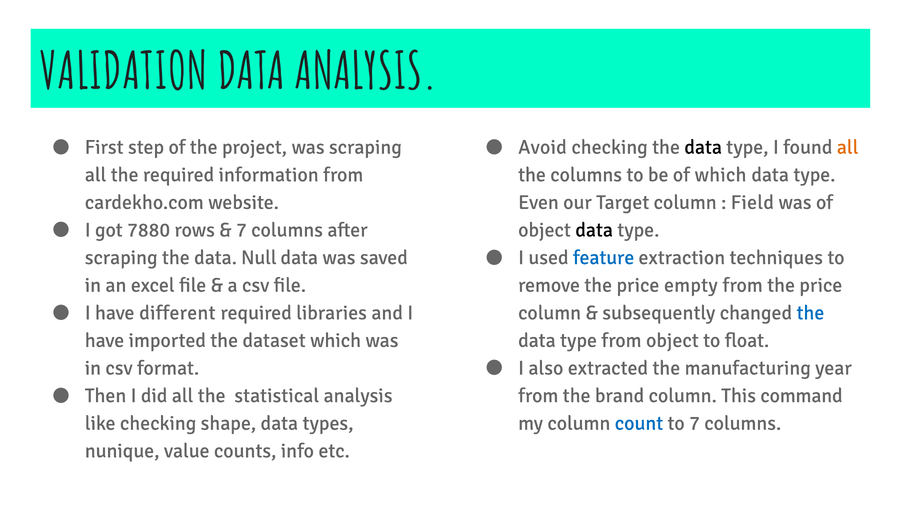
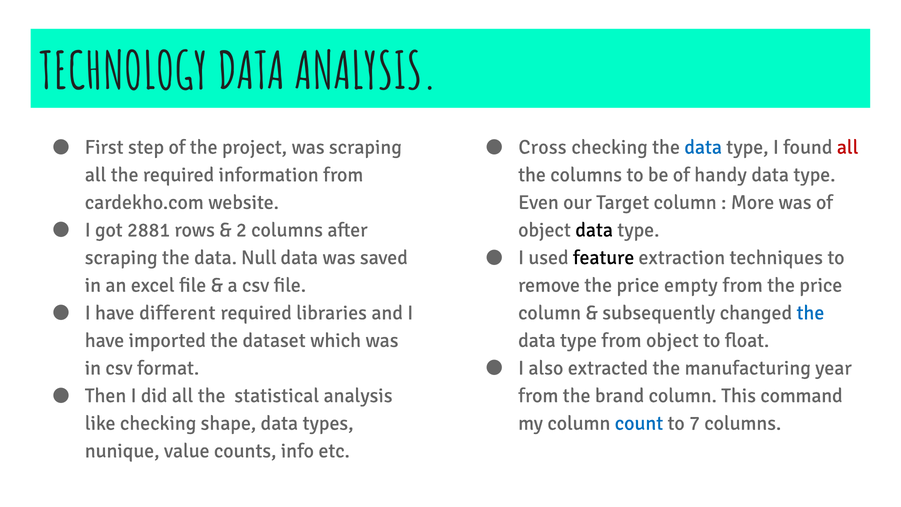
VALIDATION: VALIDATION -> TECHNOLOGY
Avoid: Avoid -> Cross
data at (703, 147) colour: black -> blue
all at (848, 147) colour: orange -> red
of which: which -> handy
Field: Field -> More
7880: 7880 -> 2881
7 at (241, 230): 7 -> 2
feature colour: blue -> black
